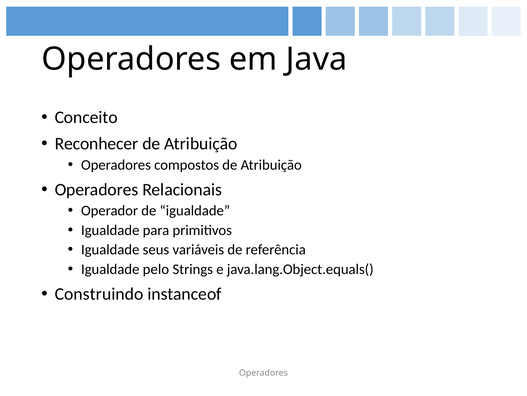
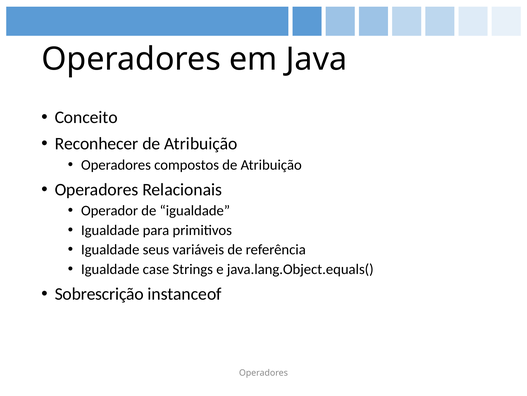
pelo: pelo -> case
Construindo: Construindo -> Sobrescrição
